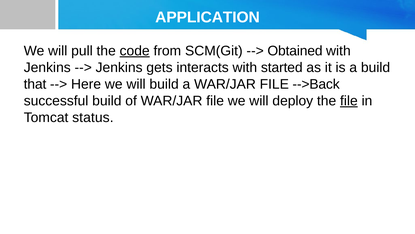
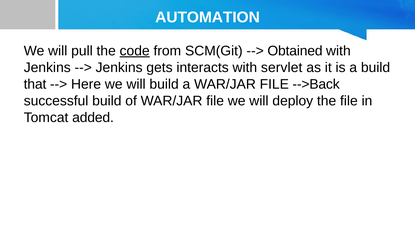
APPLICATION: APPLICATION -> AUTOMATION
started: started -> servlet
file at (349, 101) underline: present -> none
status: status -> added
